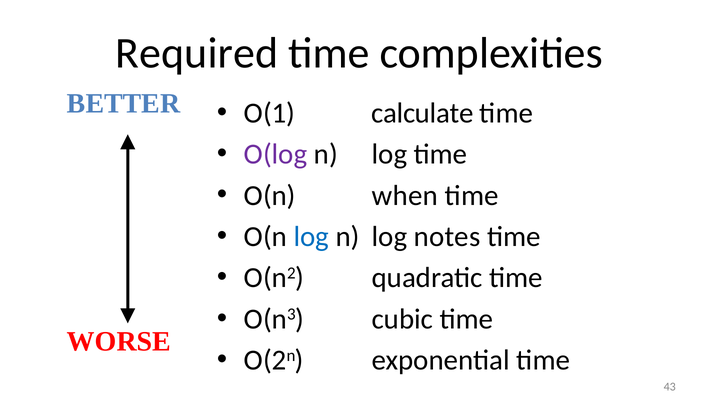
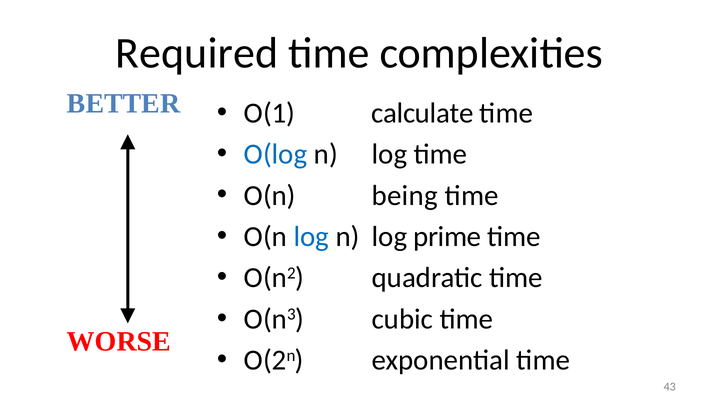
O(log colour: purple -> blue
when: when -> being
notes: notes -> prime
